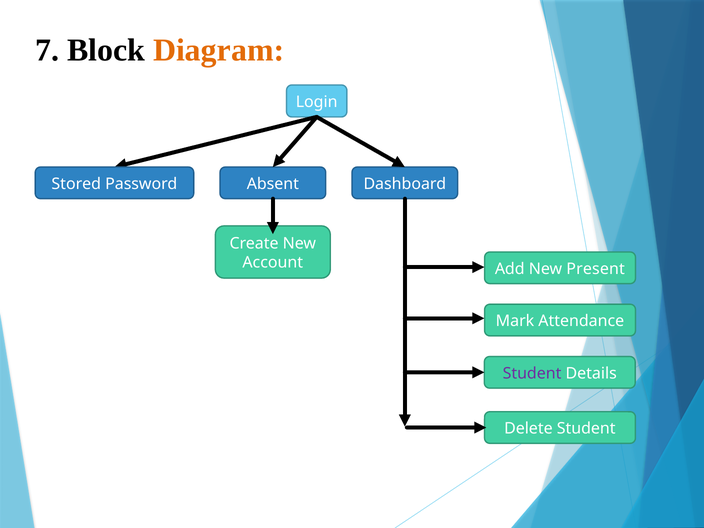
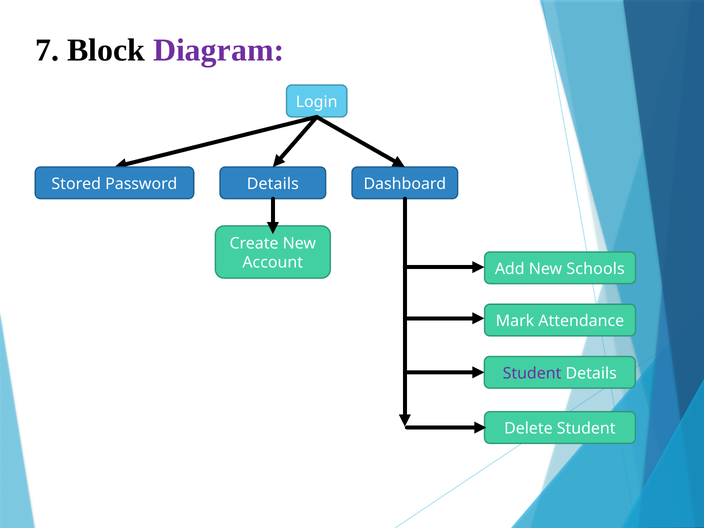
Diagram colour: orange -> purple
Absent at (273, 184): Absent -> Details
Present: Present -> Schools
